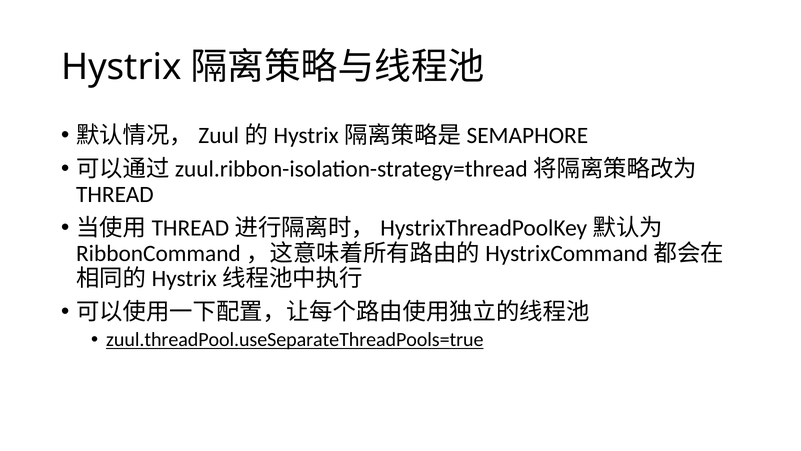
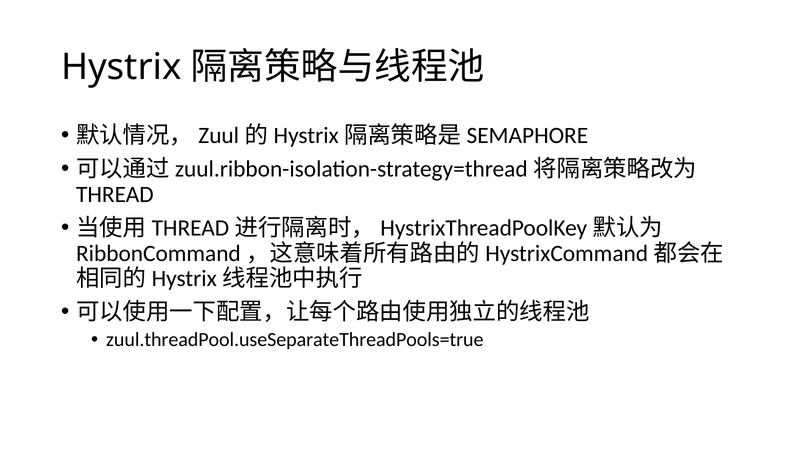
zuul.threadPool.useSeparateThreadPools=true underline: present -> none
